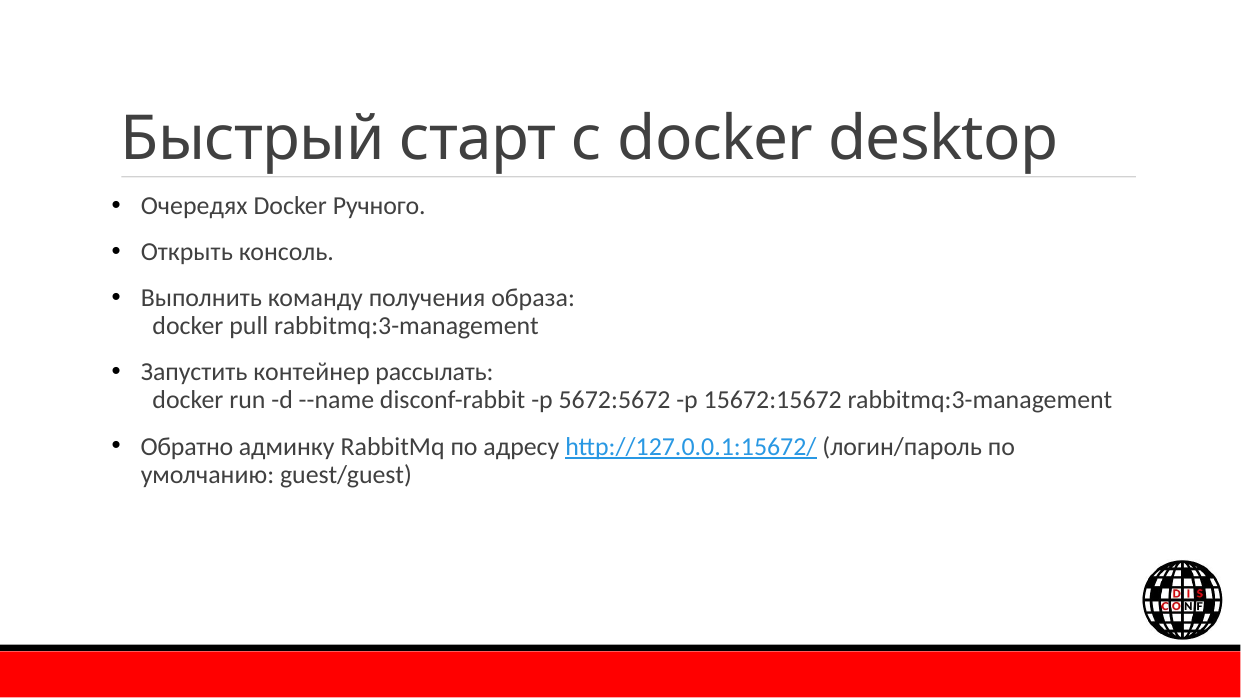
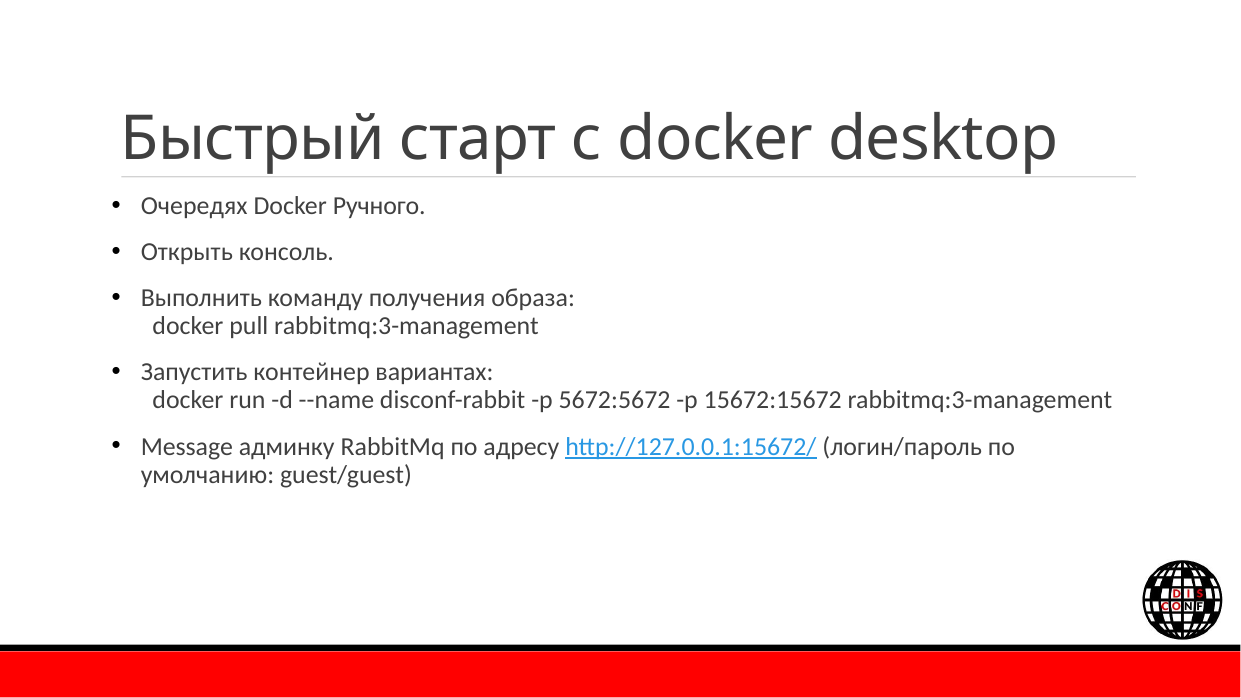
рассылать: рассылать -> вариантах
Обратно: Обратно -> Message
